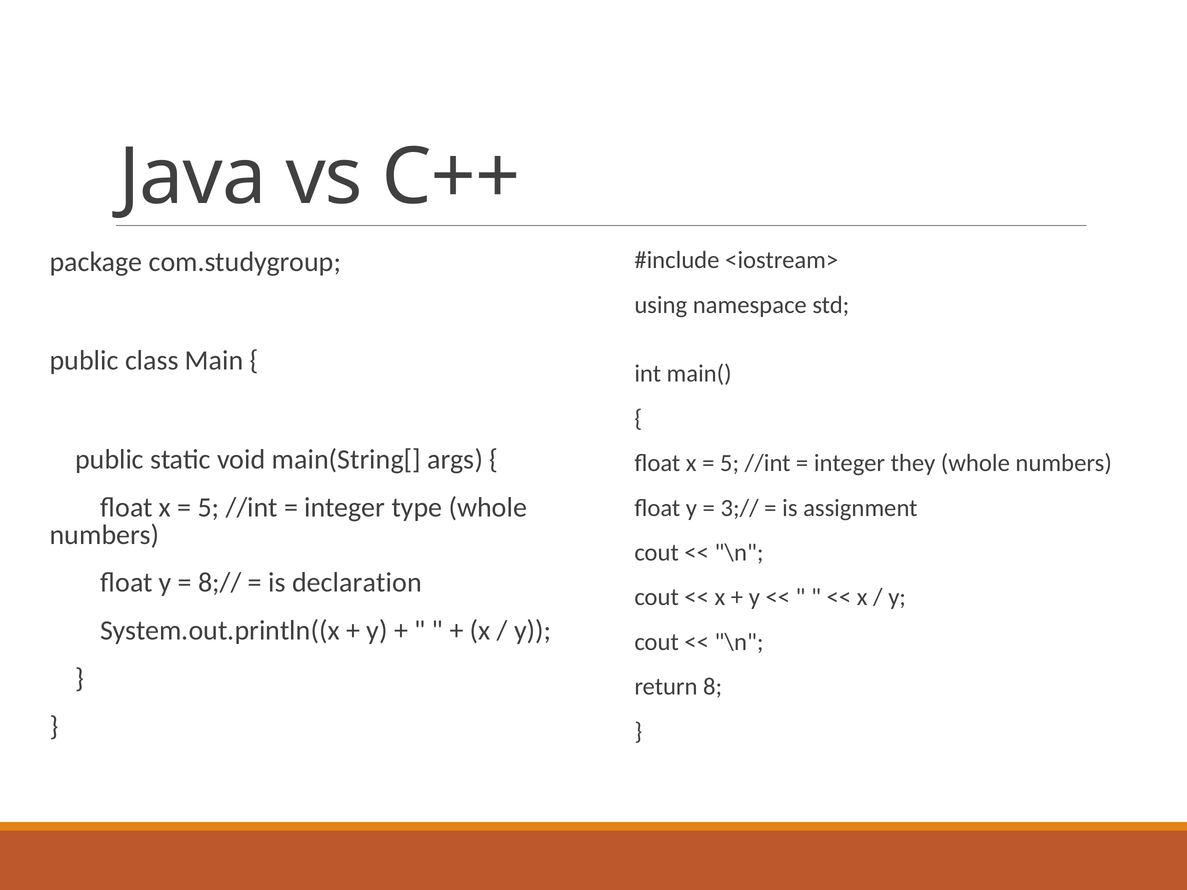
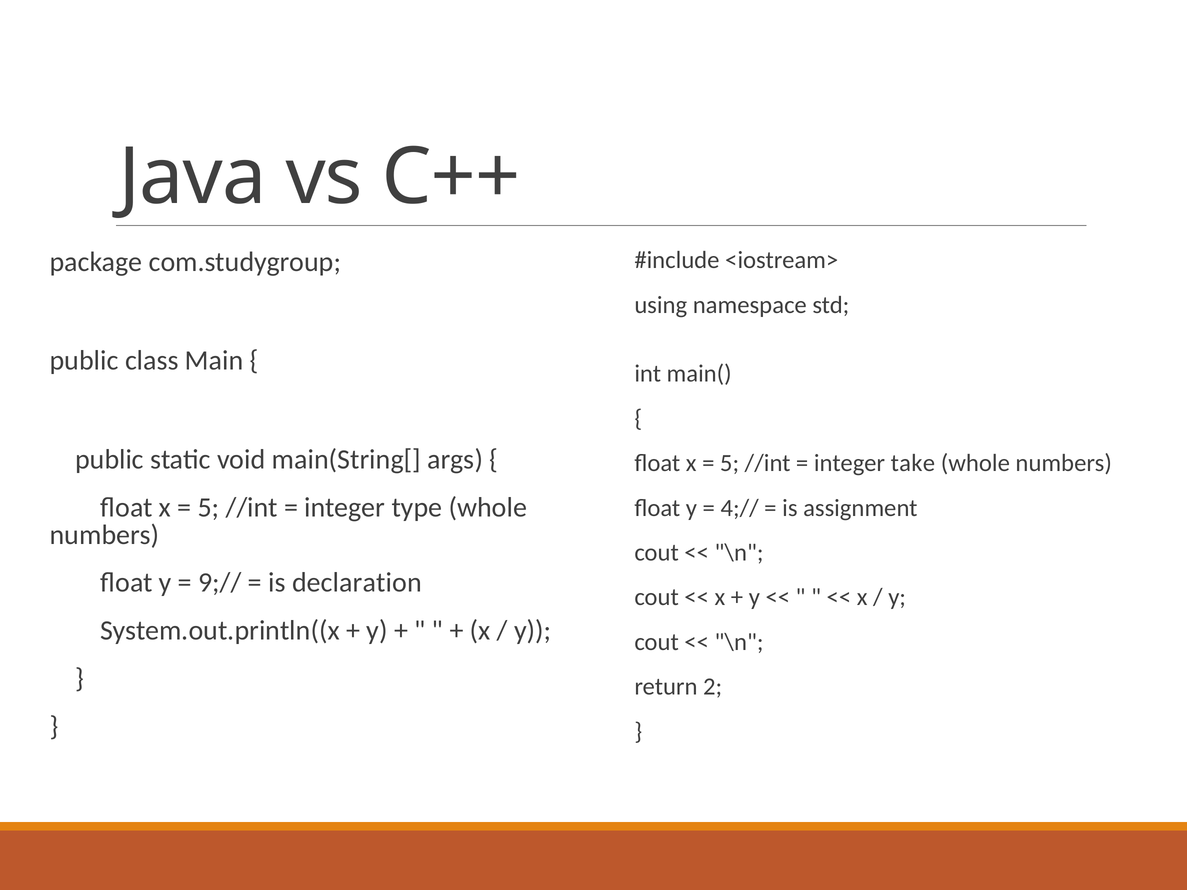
they: they -> take
3;//: 3;// -> 4;//
8;//: 8;// -> 9;//
8: 8 -> 2
